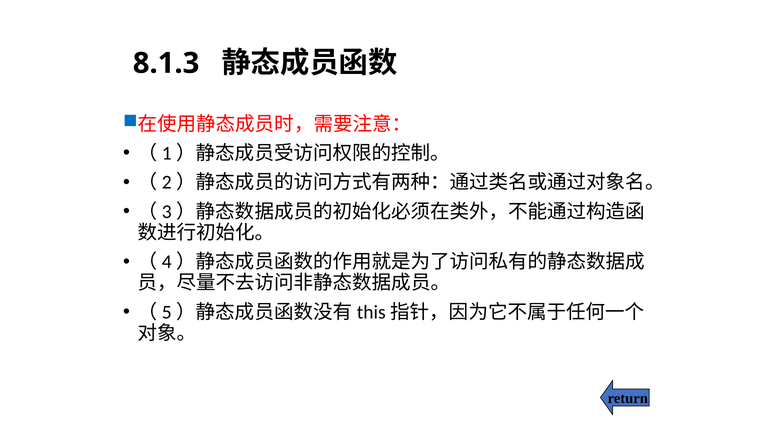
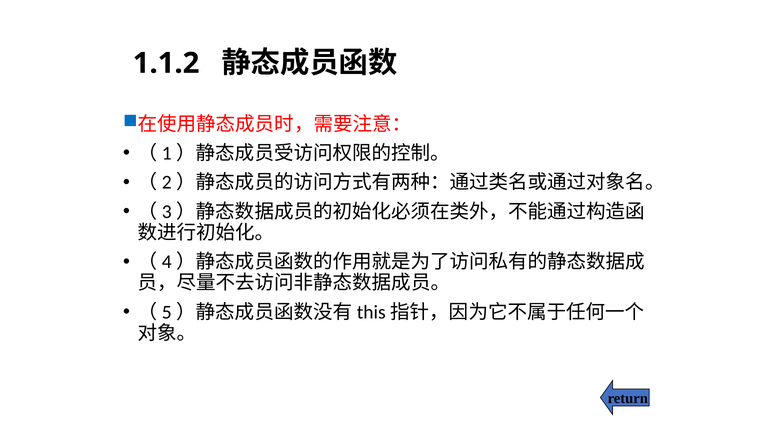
8.1.3: 8.1.3 -> 1.1.2
